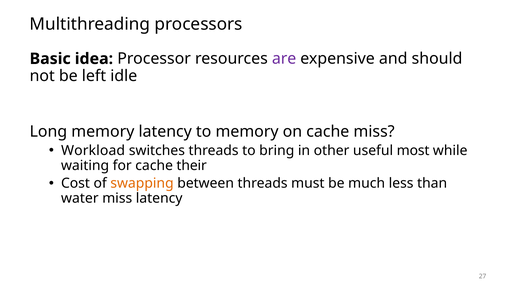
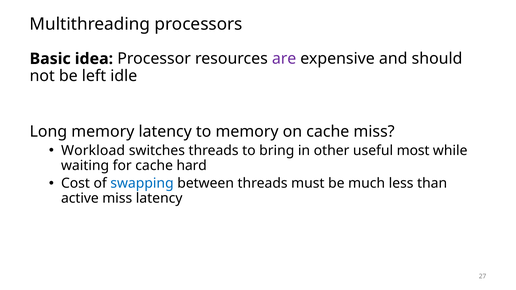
their: their -> hard
swapping colour: orange -> blue
water: water -> active
